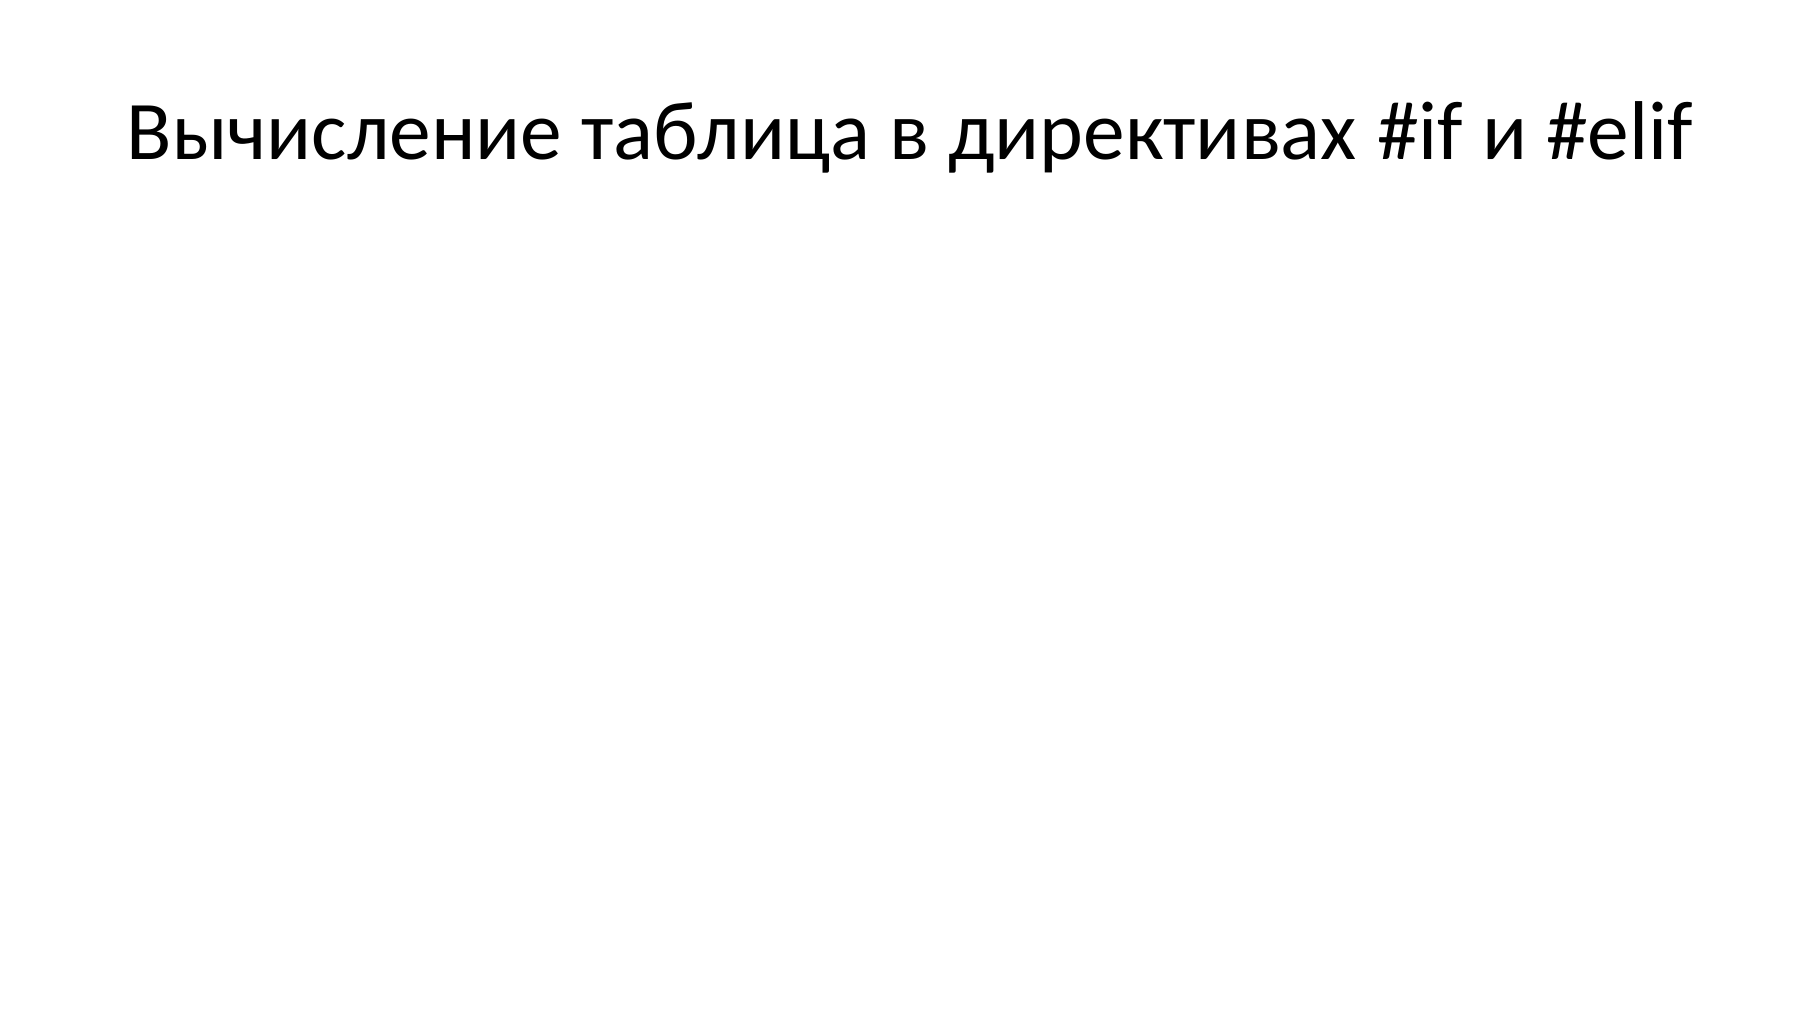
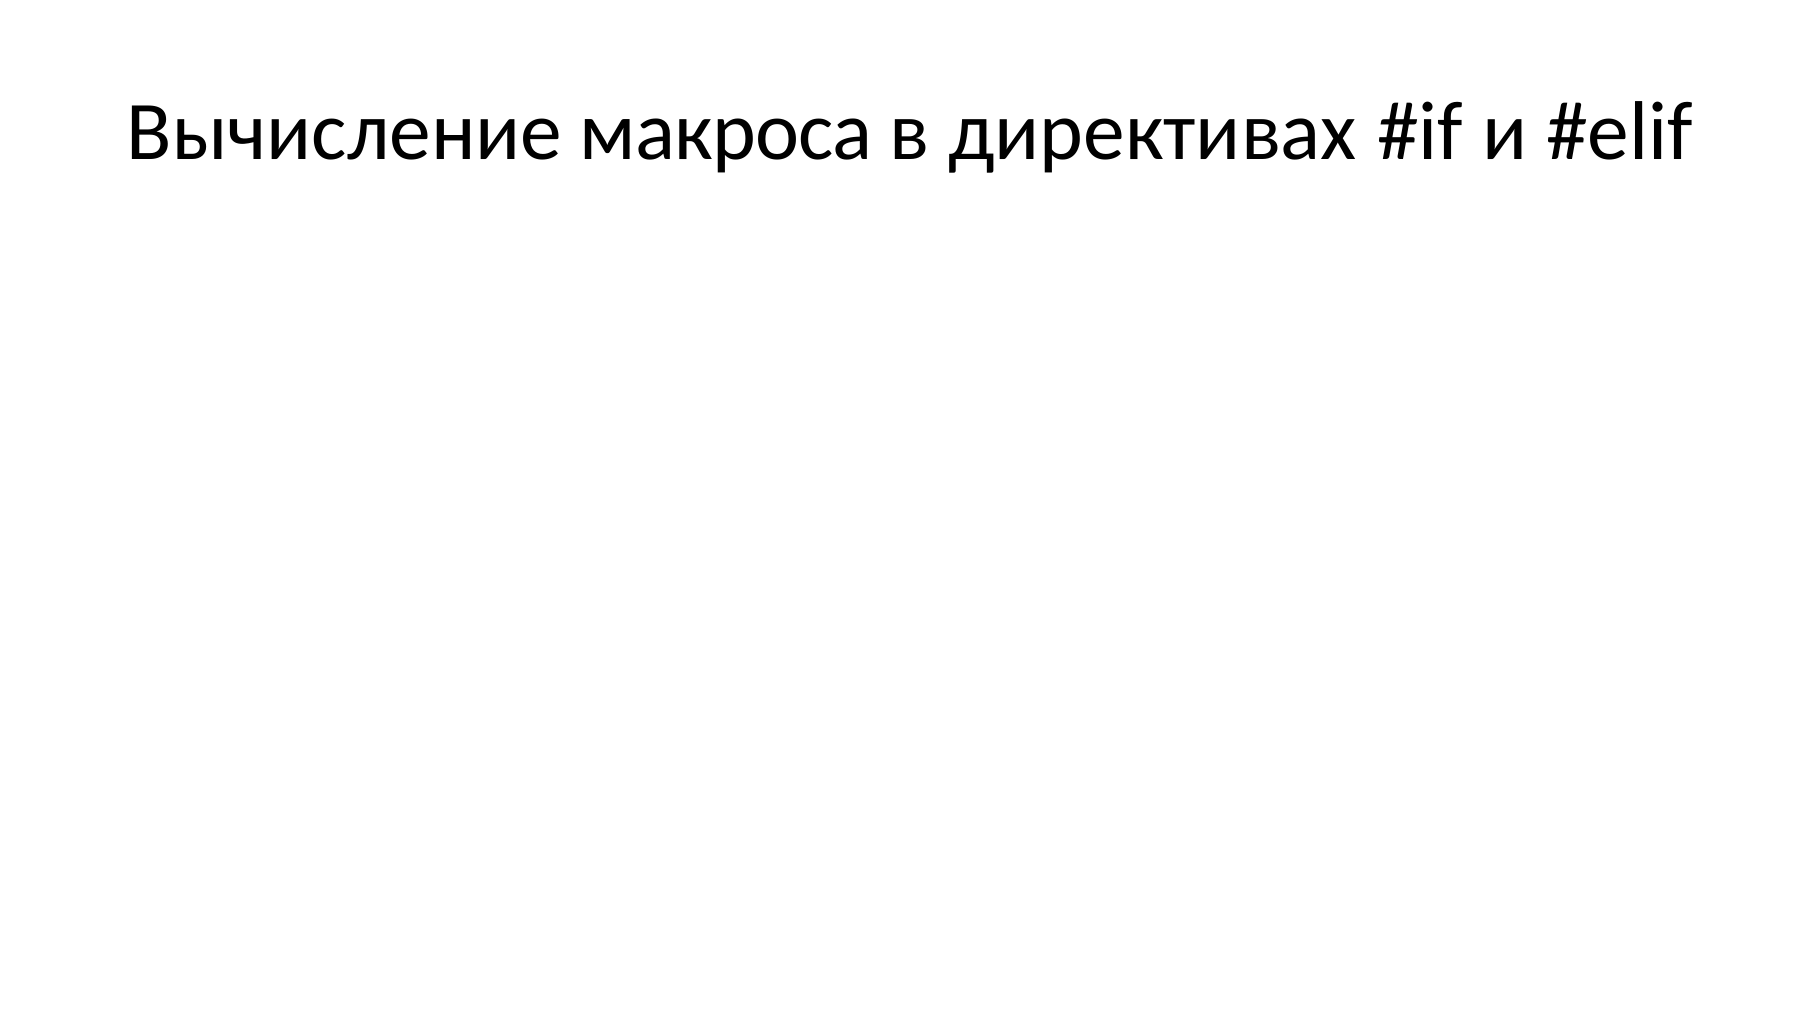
таблица: таблица -> макроса
